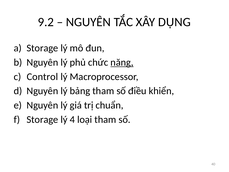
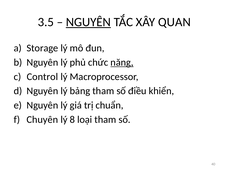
9.2: 9.2 -> 3.5
NGUYÊN at (88, 22) underline: none -> present
DỤNG: DỤNG -> QUAN
Storage at (42, 119): Storage -> Chuyên
4: 4 -> 8
